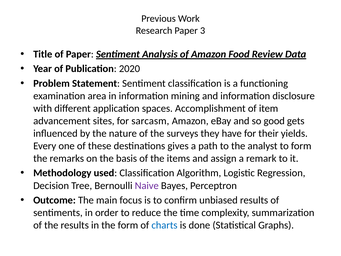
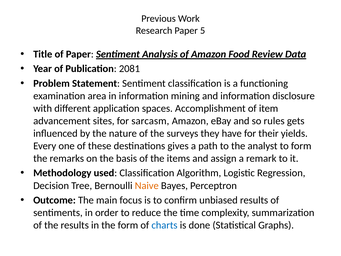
3: 3 -> 5
2020: 2020 -> 2081
good: good -> rules
Naive colour: purple -> orange
